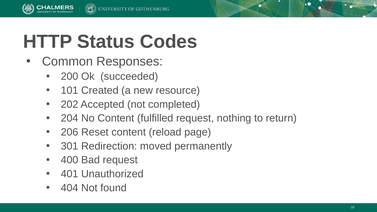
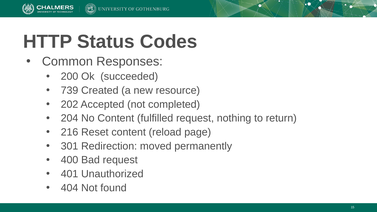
101: 101 -> 739
206: 206 -> 216
